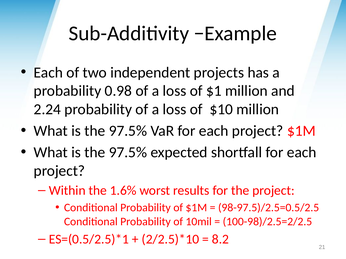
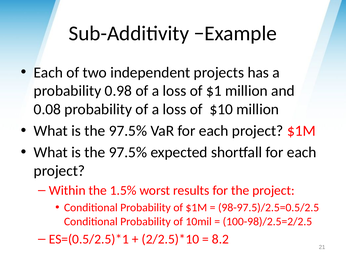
2.24: 2.24 -> 0.08
1.6%: 1.6% -> 1.5%
